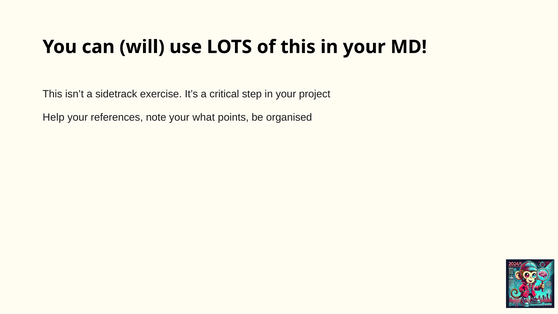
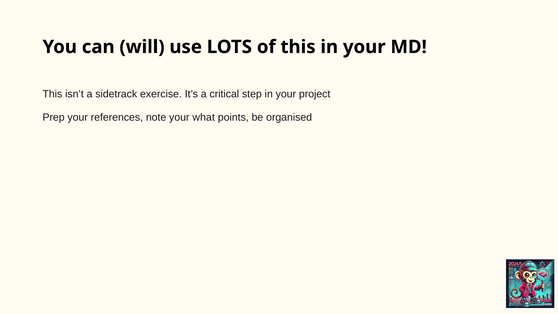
Help: Help -> Prep
